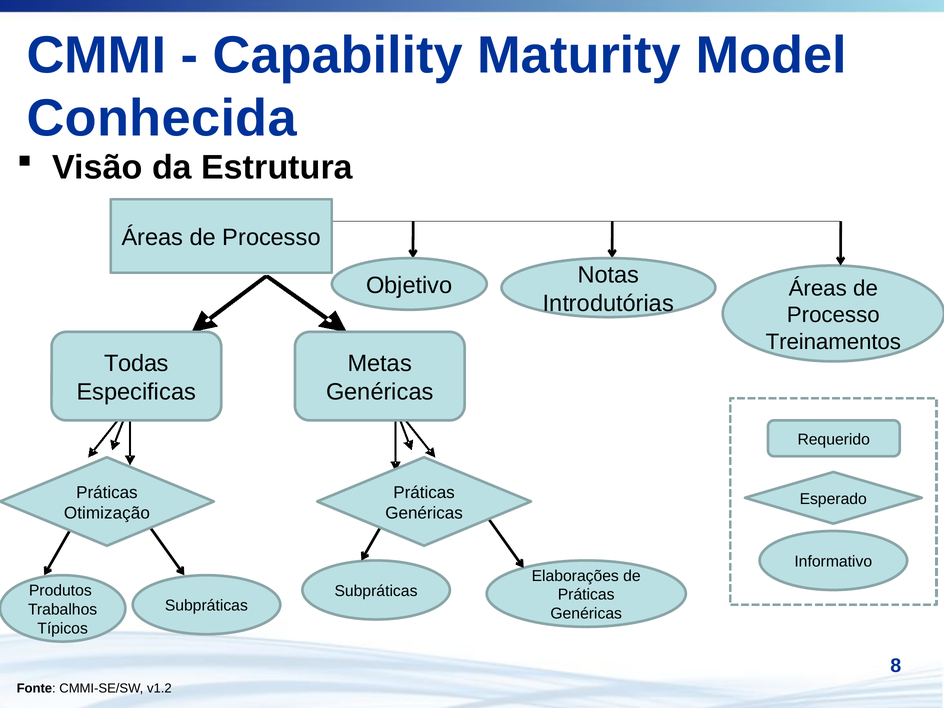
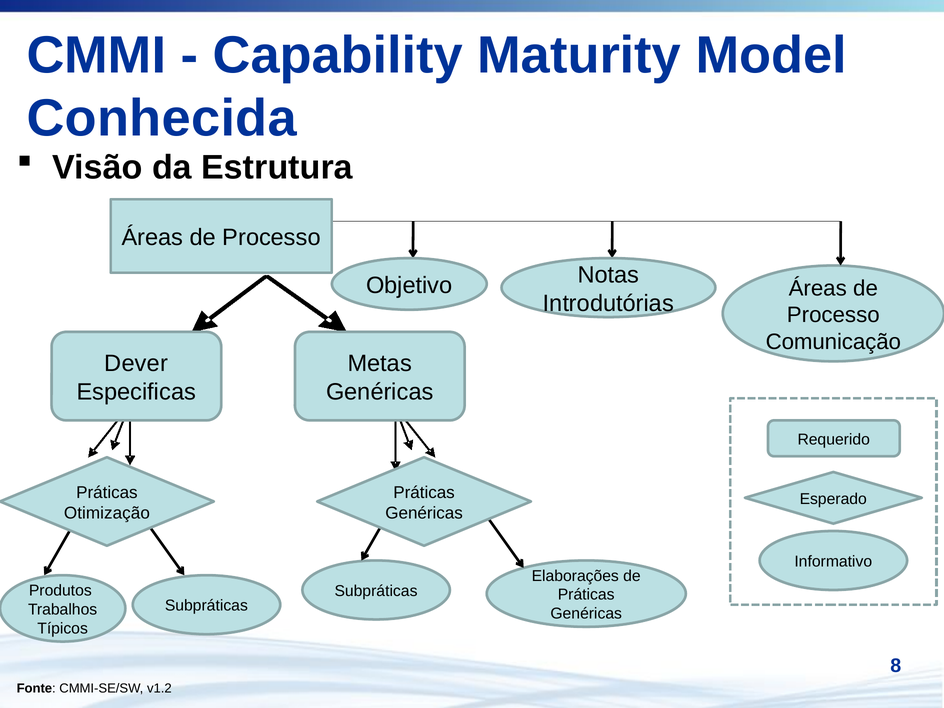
Treinamentos: Treinamentos -> Comunicação
Todas: Todas -> Dever
